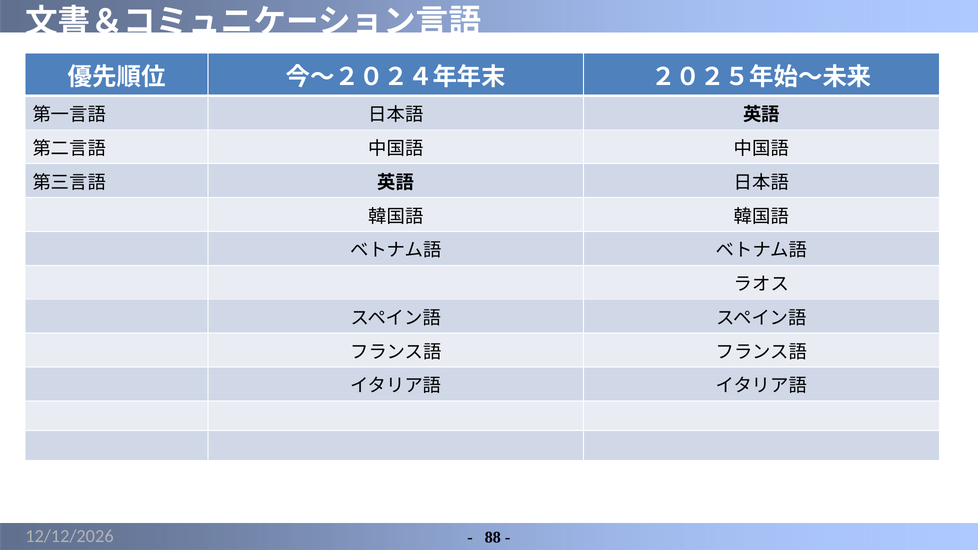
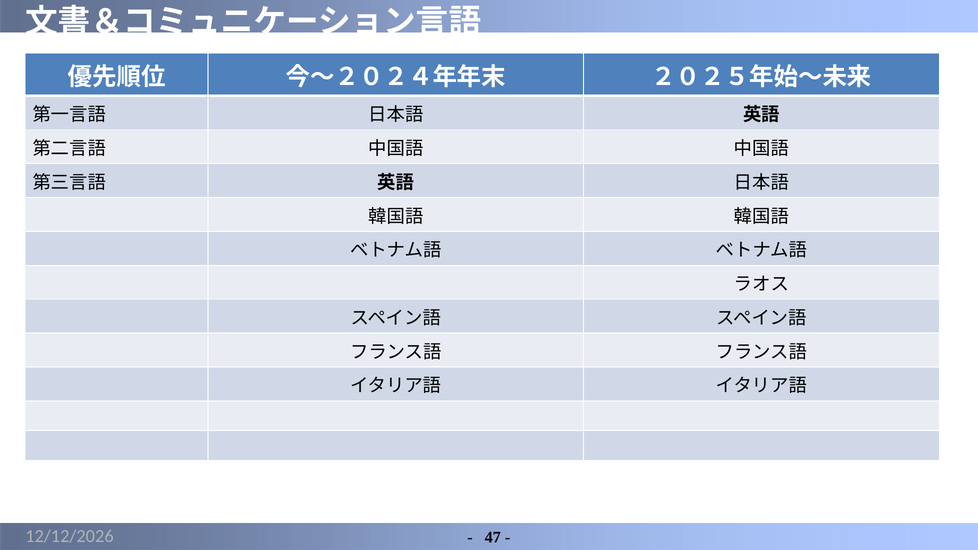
88: 88 -> 47
